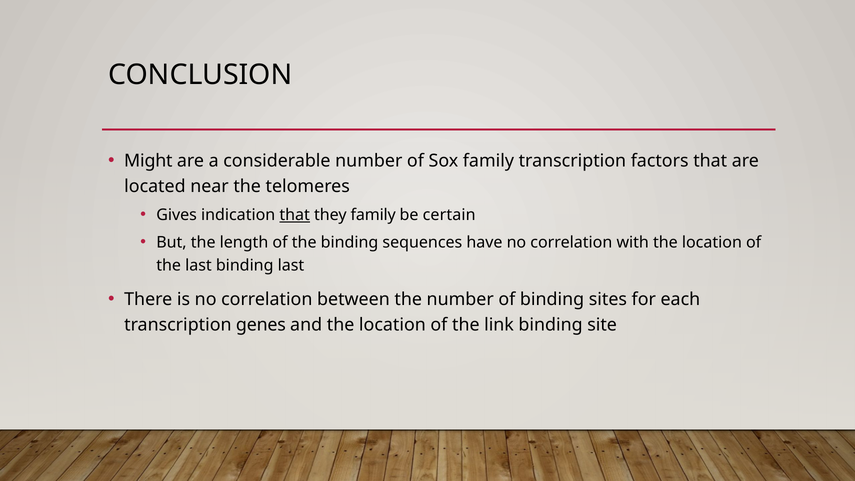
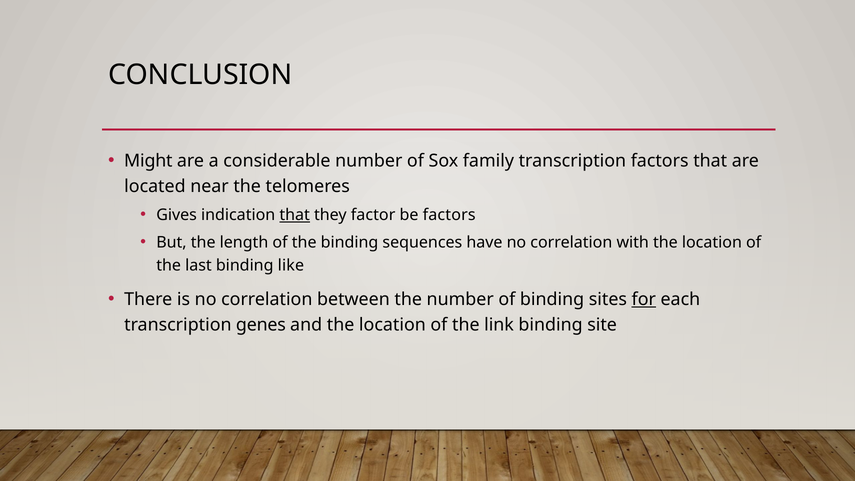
they family: family -> factor
be certain: certain -> factors
binding last: last -> like
for underline: none -> present
